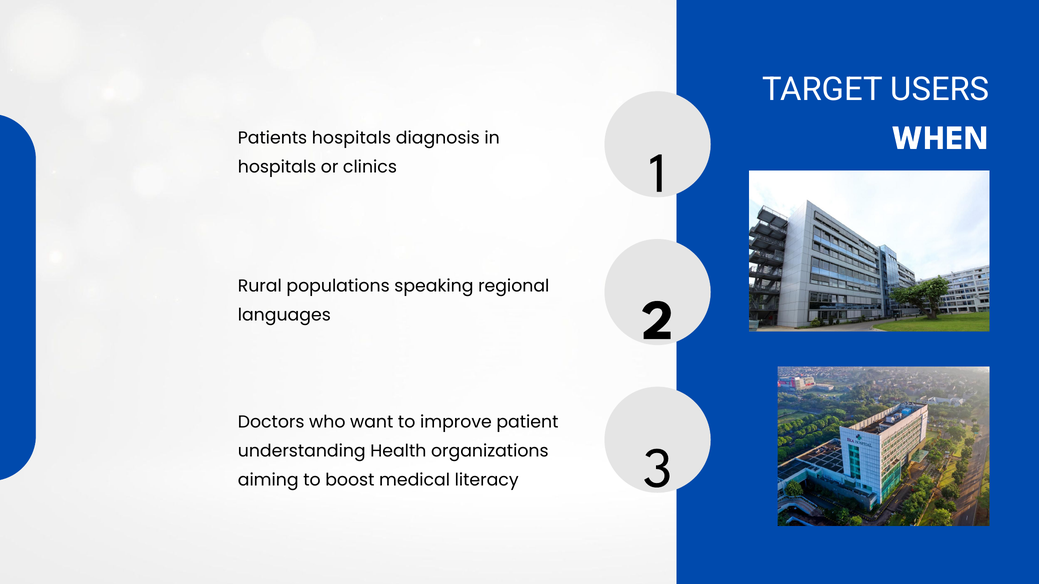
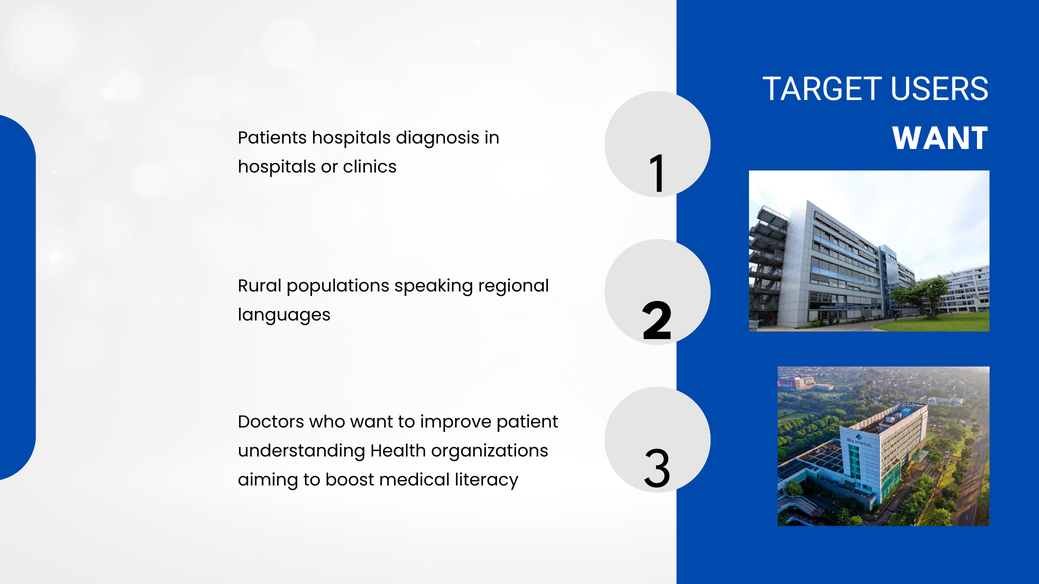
WHEN at (940, 138): WHEN -> WANT
